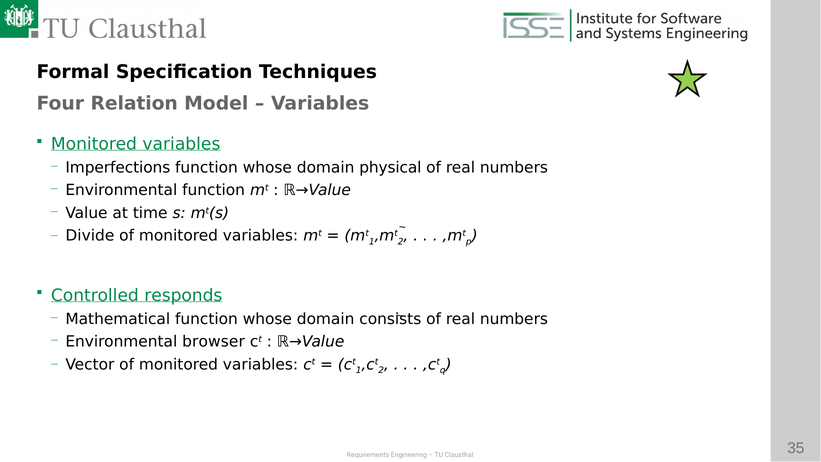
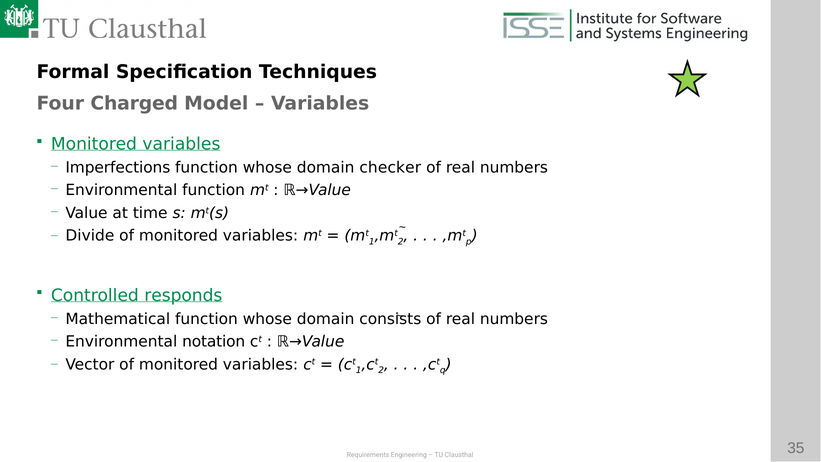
Relation: Relation -> Charged
physical: physical -> checker
browser: browser -> notation
